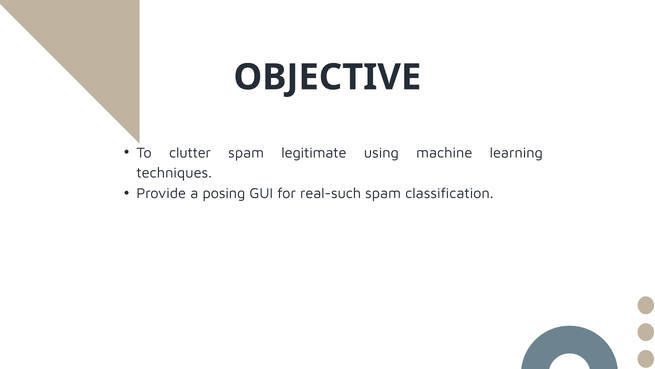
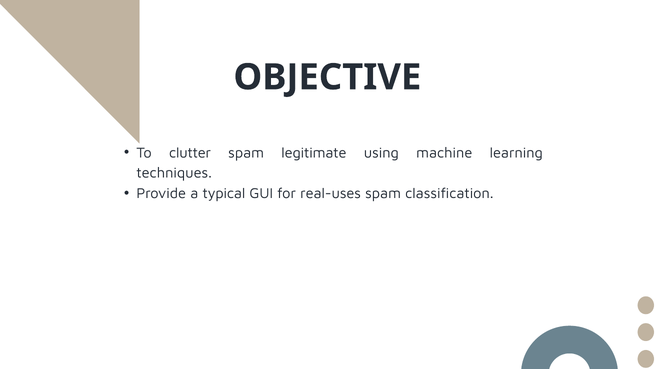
posing: posing -> typical
real-such: real-such -> real-uses
